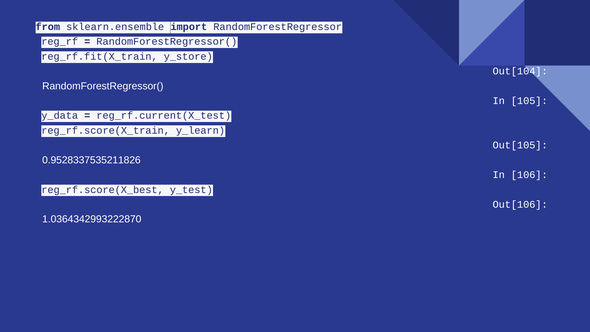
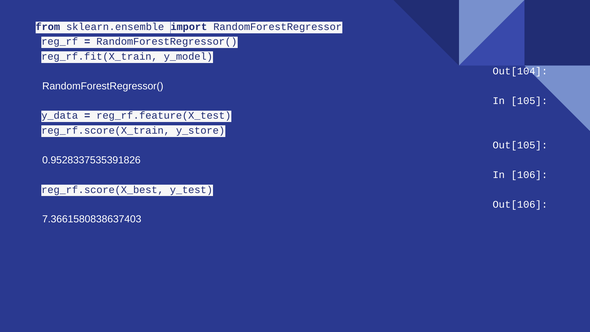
y_store: y_store -> y_model
reg_rf.current(X_test: reg_rf.current(X_test -> reg_rf.feature(X_test
y_learn: y_learn -> y_store
0.9528337535211826: 0.9528337535211826 -> 0.9528337535391826
1.0364342993222870: 1.0364342993222870 -> 7.3661580838637403
